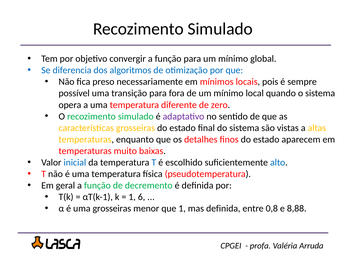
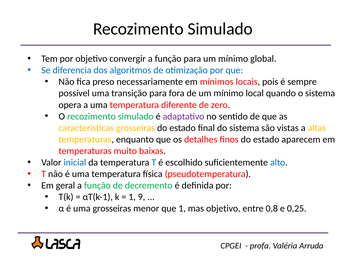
6: 6 -> 9
mas definida: definida -> objetivo
8,88: 8,88 -> 0,25
